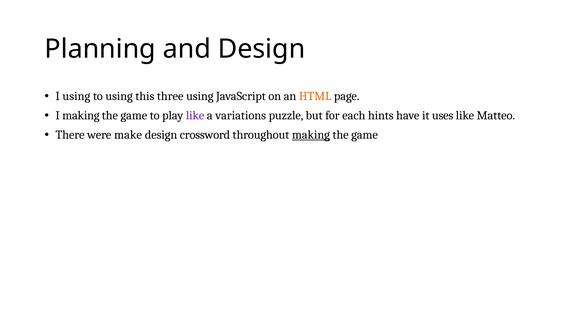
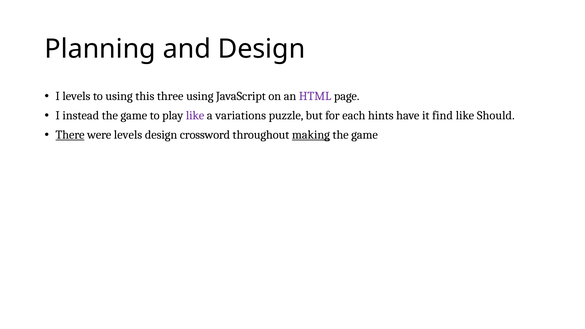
I using: using -> levels
HTML colour: orange -> purple
I making: making -> instead
uses: uses -> find
Matteo: Matteo -> Should
There underline: none -> present
were make: make -> levels
